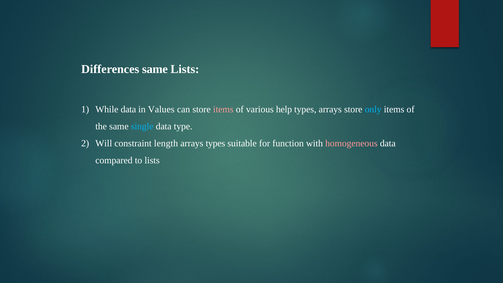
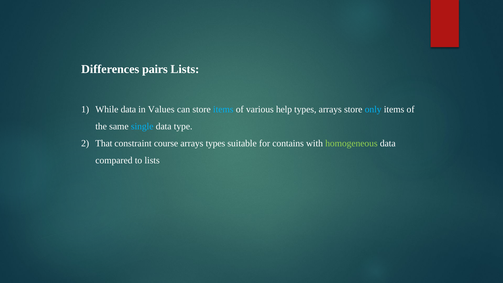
Differences same: same -> pairs
items at (223, 109) colour: pink -> light blue
Will: Will -> That
length: length -> course
function: function -> contains
homogeneous colour: pink -> light green
